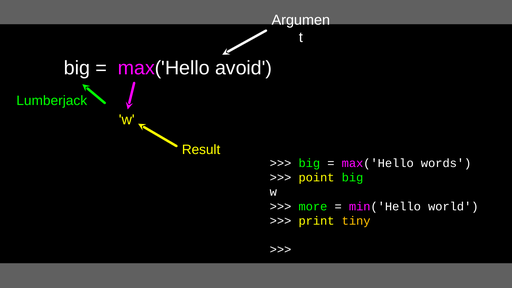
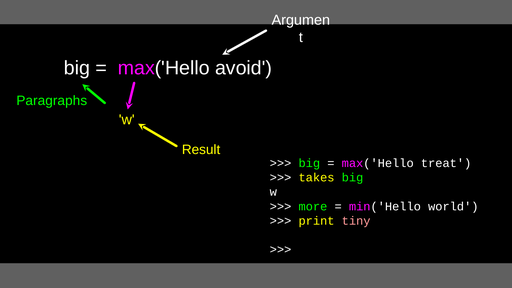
Lumberjack: Lumberjack -> Paragraphs
words: words -> treat
point: point -> takes
tiny colour: yellow -> pink
